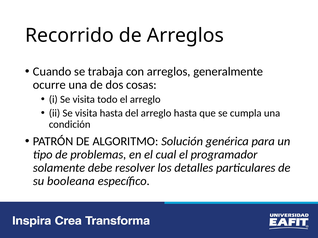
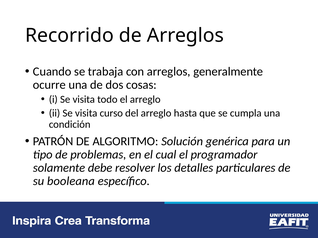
visita hasta: hasta -> curso
